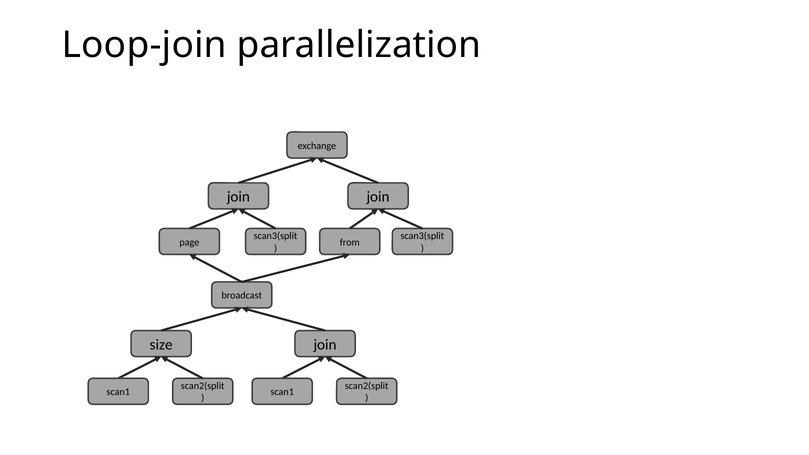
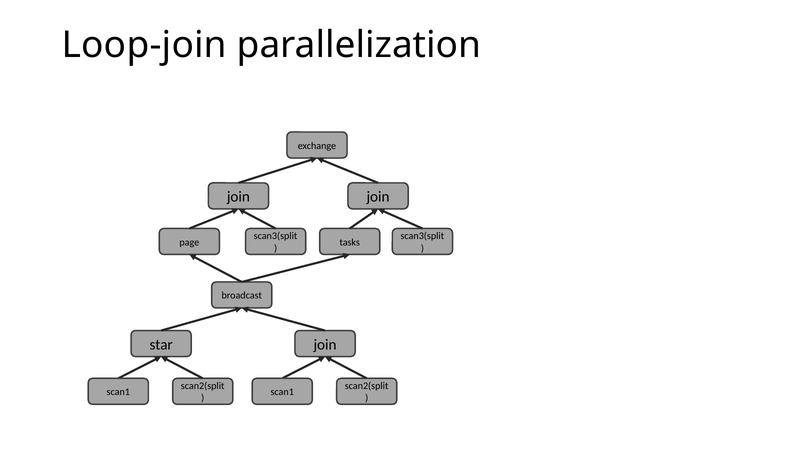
from: from -> tasks
size: size -> star
